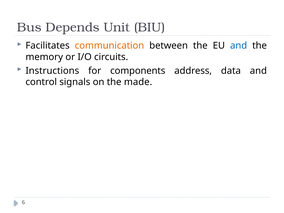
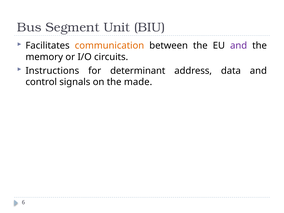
Depends: Depends -> Segment
and at (239, 46) colour: blue -> purple
components: components -> determinant
